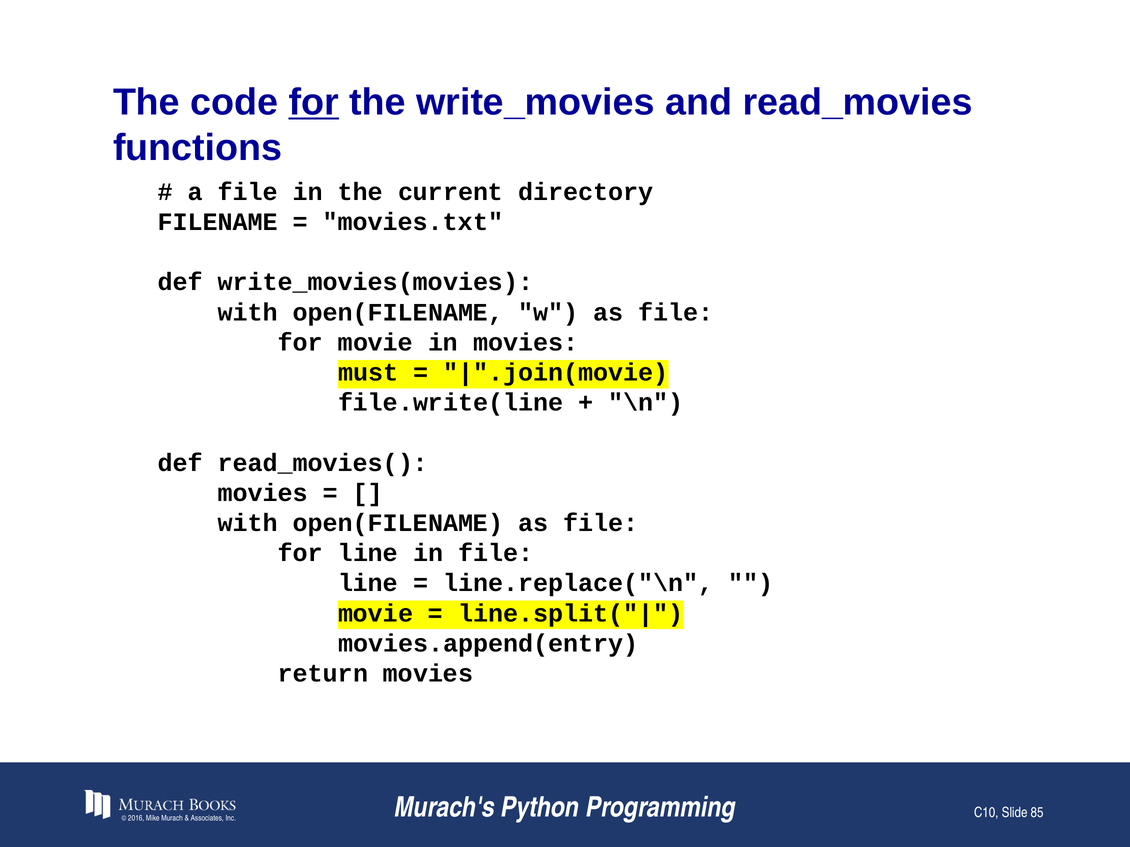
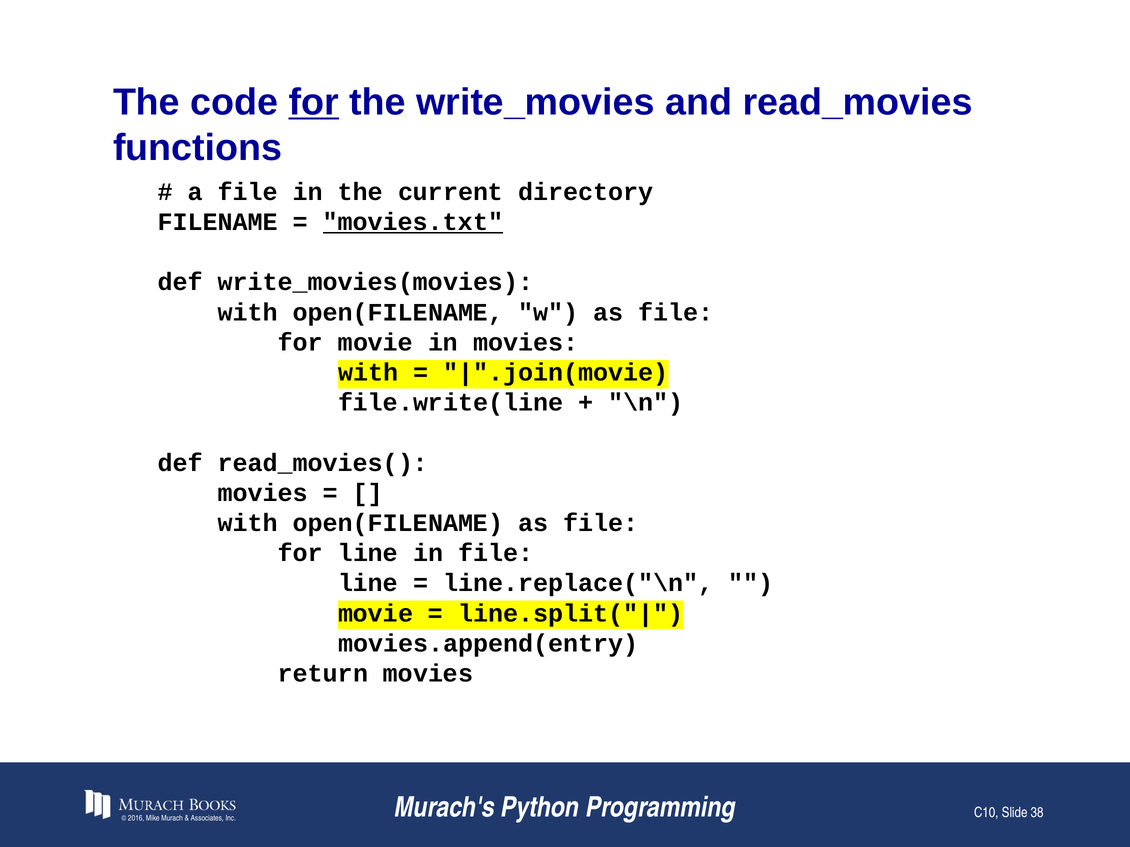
movies.txt underline: none -> present
must at (368, 373): must -> with
85: 85 -> 38
